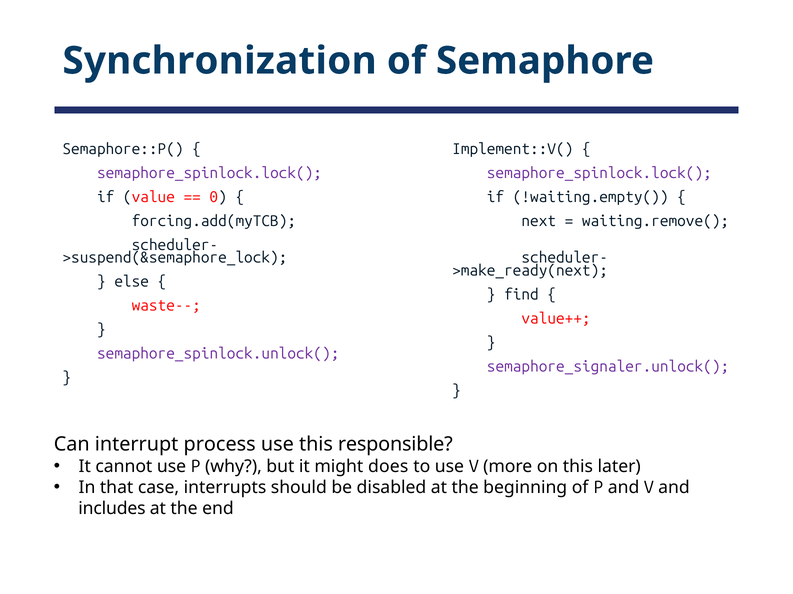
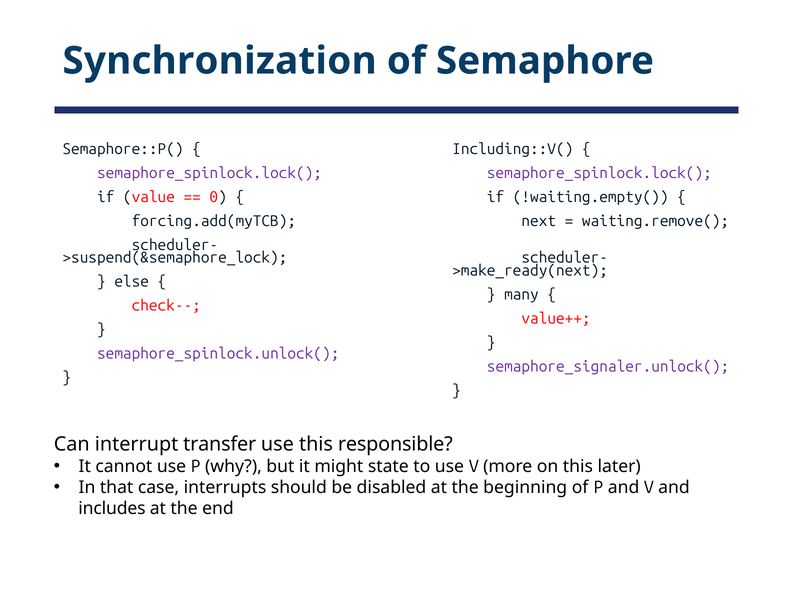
Implement::V(: Implement::V( -> Including::V(
find: find -> many
waste--: waste-- -> check--
process: process -> transfer
does: does -> state
